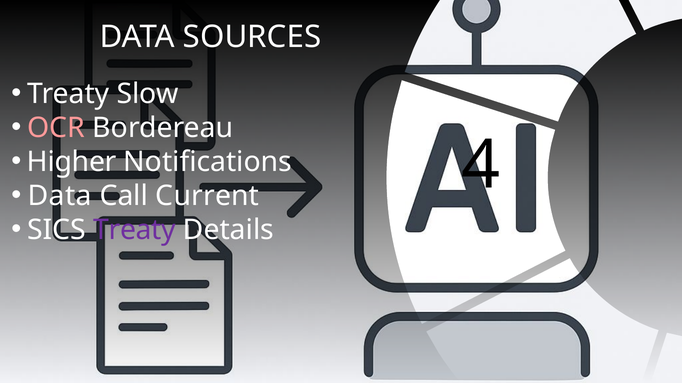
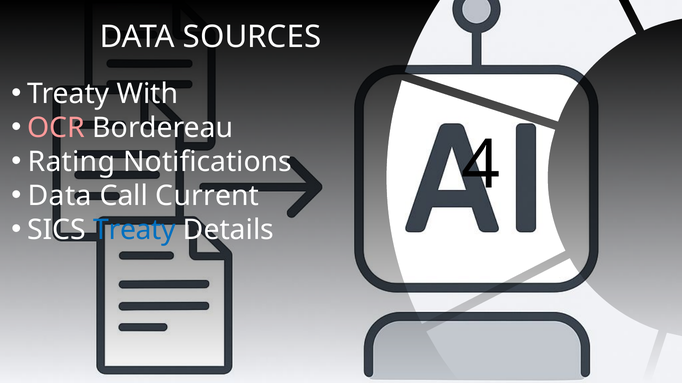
Slow: Slow -> With
Higher: Higher -> Rating
Treaty at (135, 230) colour: purple -> blue
